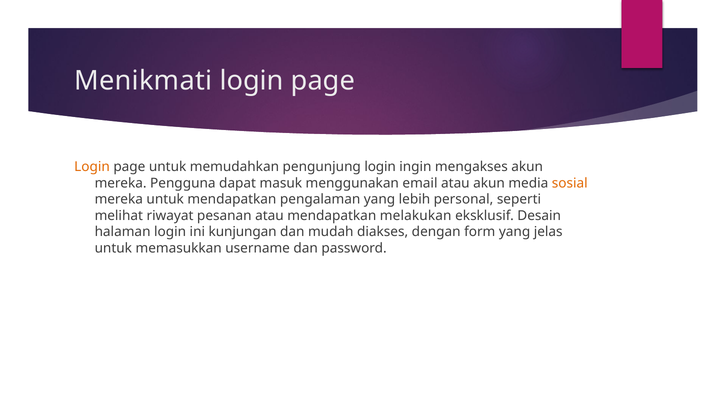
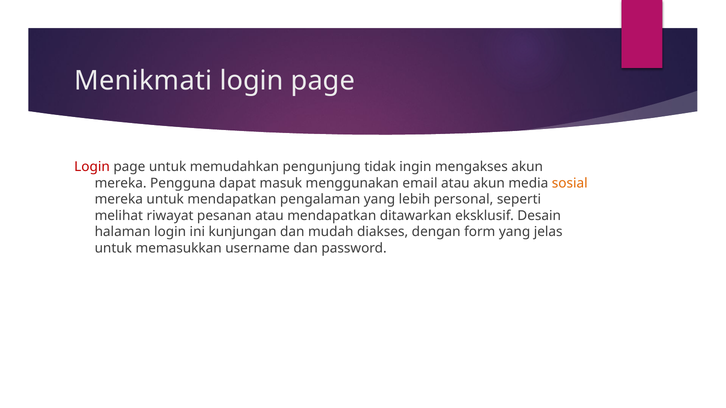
Login at (92, 167) colour: orange -> red
pengunjung login: login -> tidak
melakukan: melakukan -> ditawarkan
